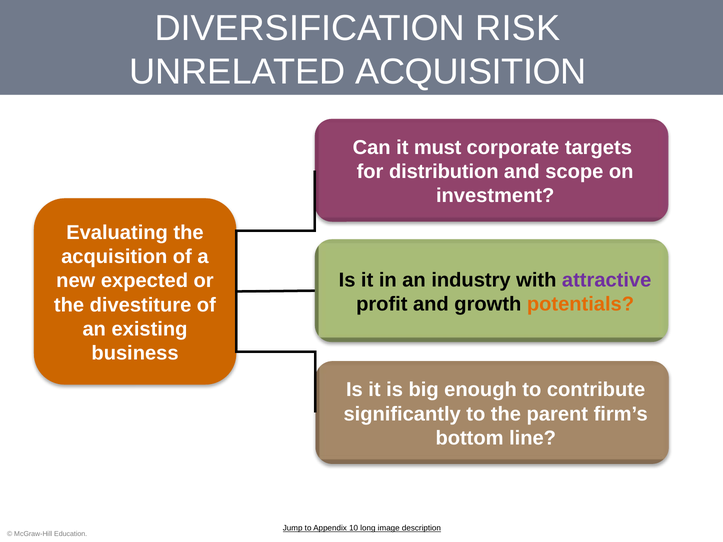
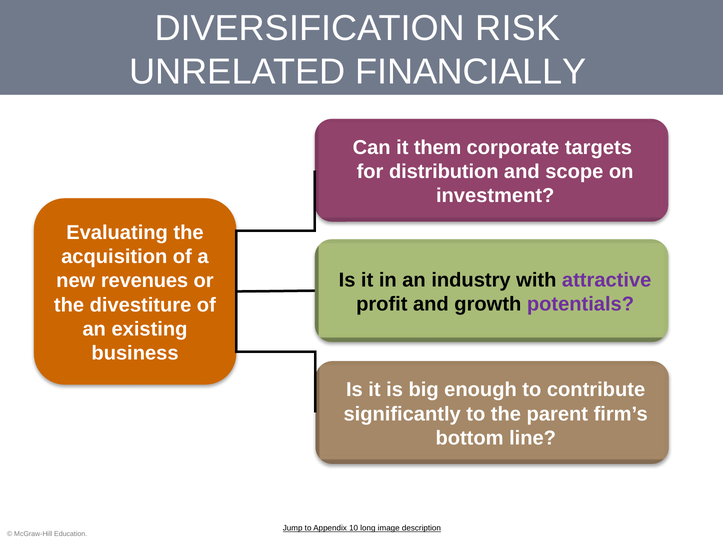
UNRELATED ACQUISITION: ACQUISITION -> FINANCIALLY
must: must -> them
expected: expected -> revenues
potentials colour: orange -> purple
